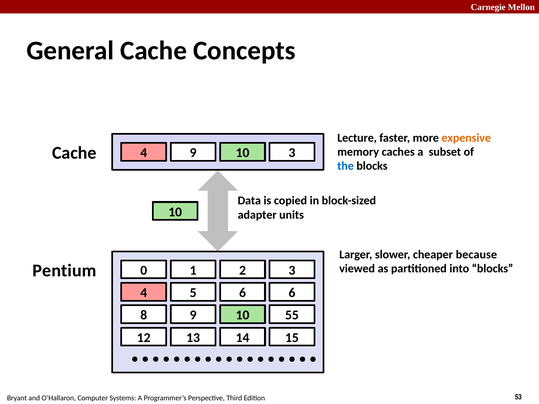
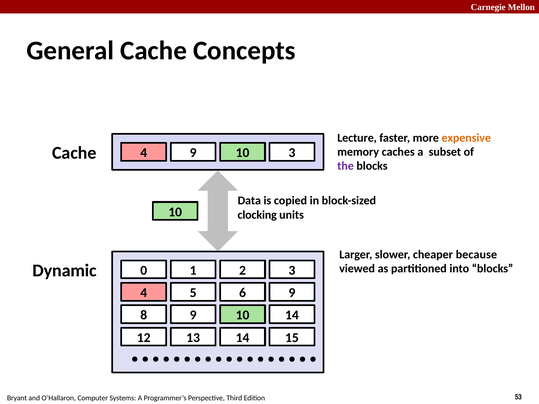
the colour: blue -> purple
adapter: adapter -> clocking
Pentium: Pentium -> Dynamic
6 6: 6 -> 9
55 at (292, 315): 55 -> 14
